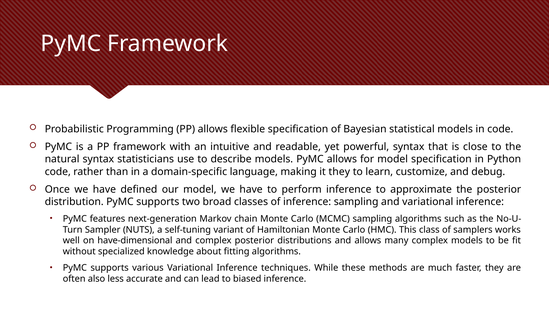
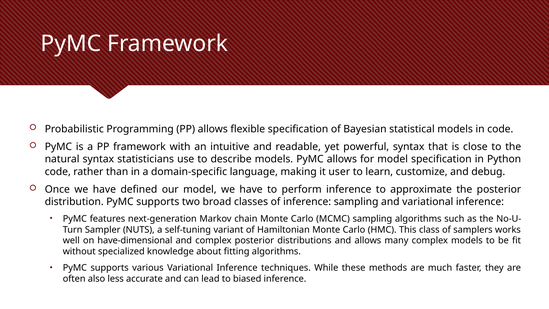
it they: they -> user
